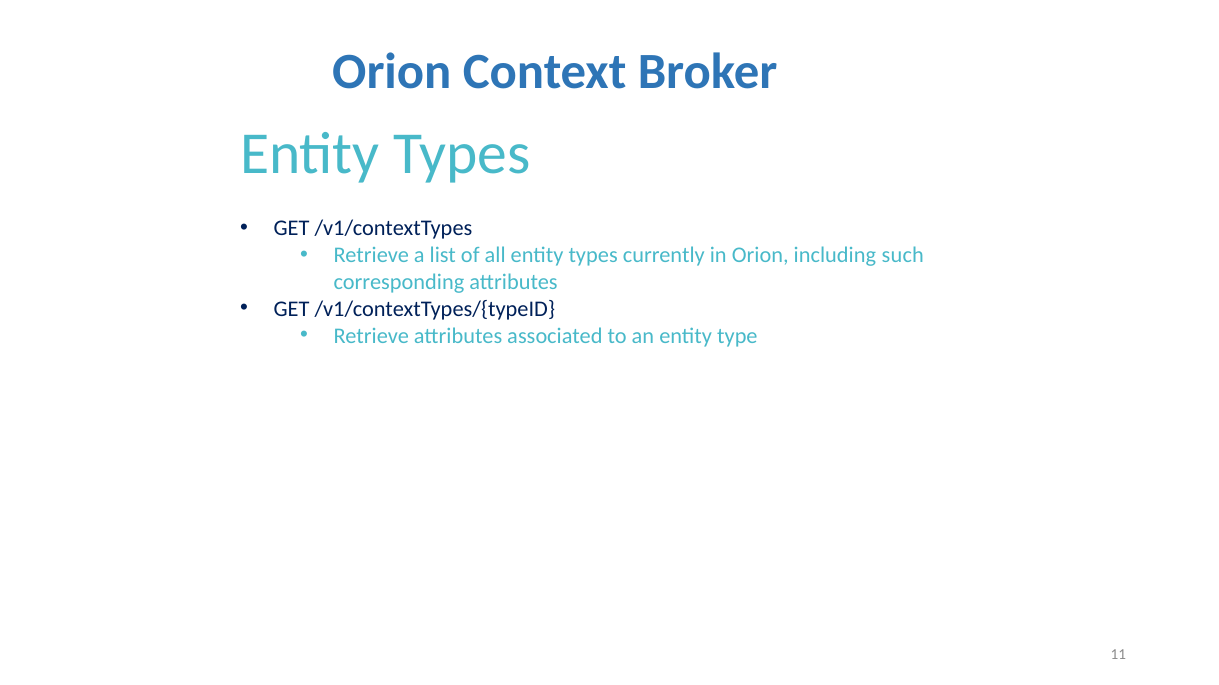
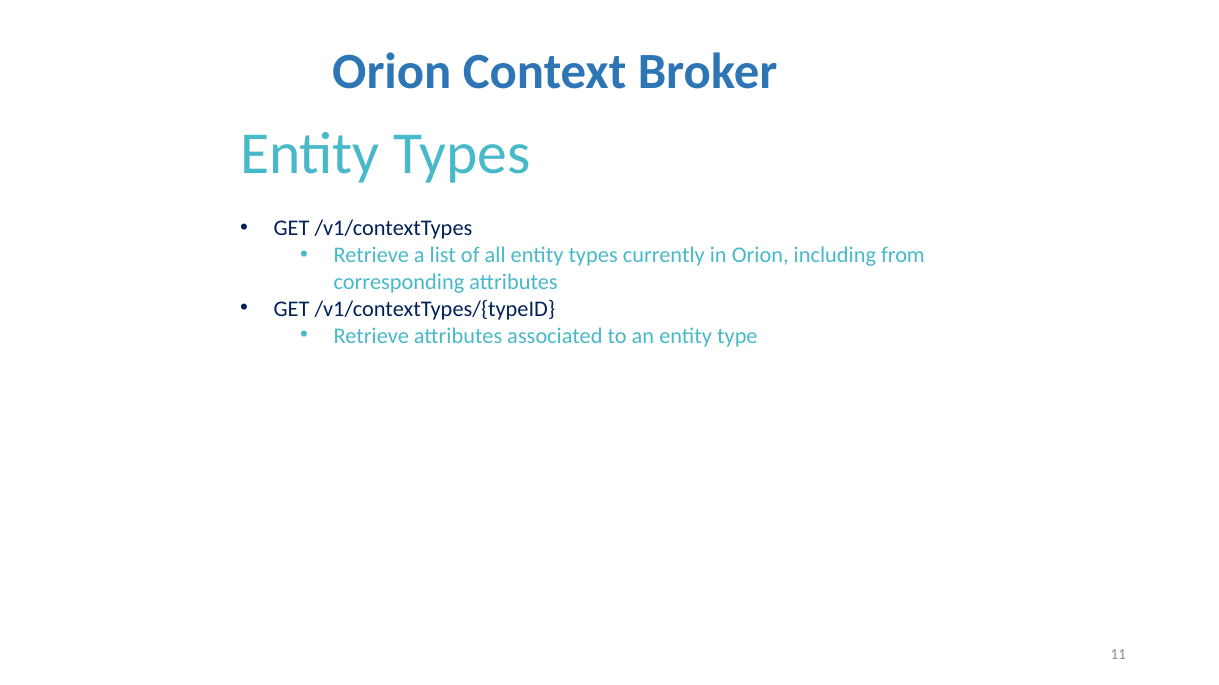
such: such -> from
